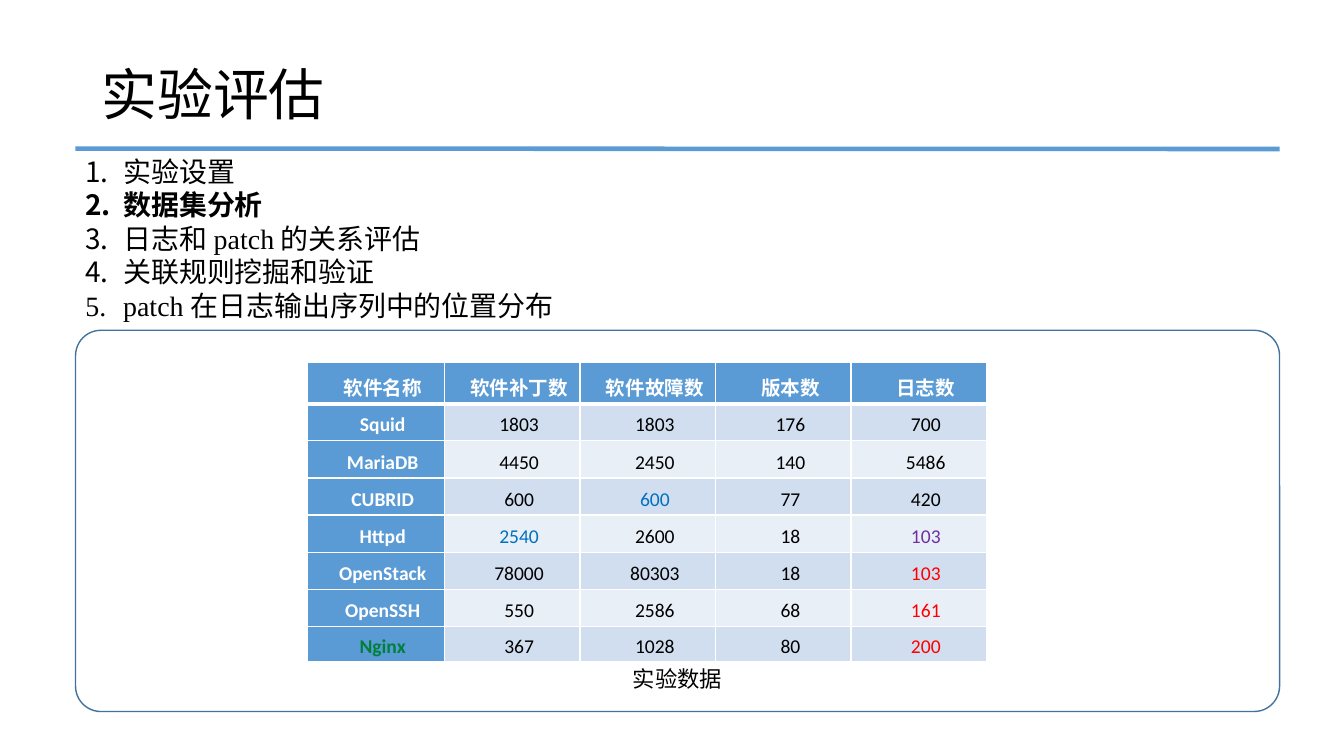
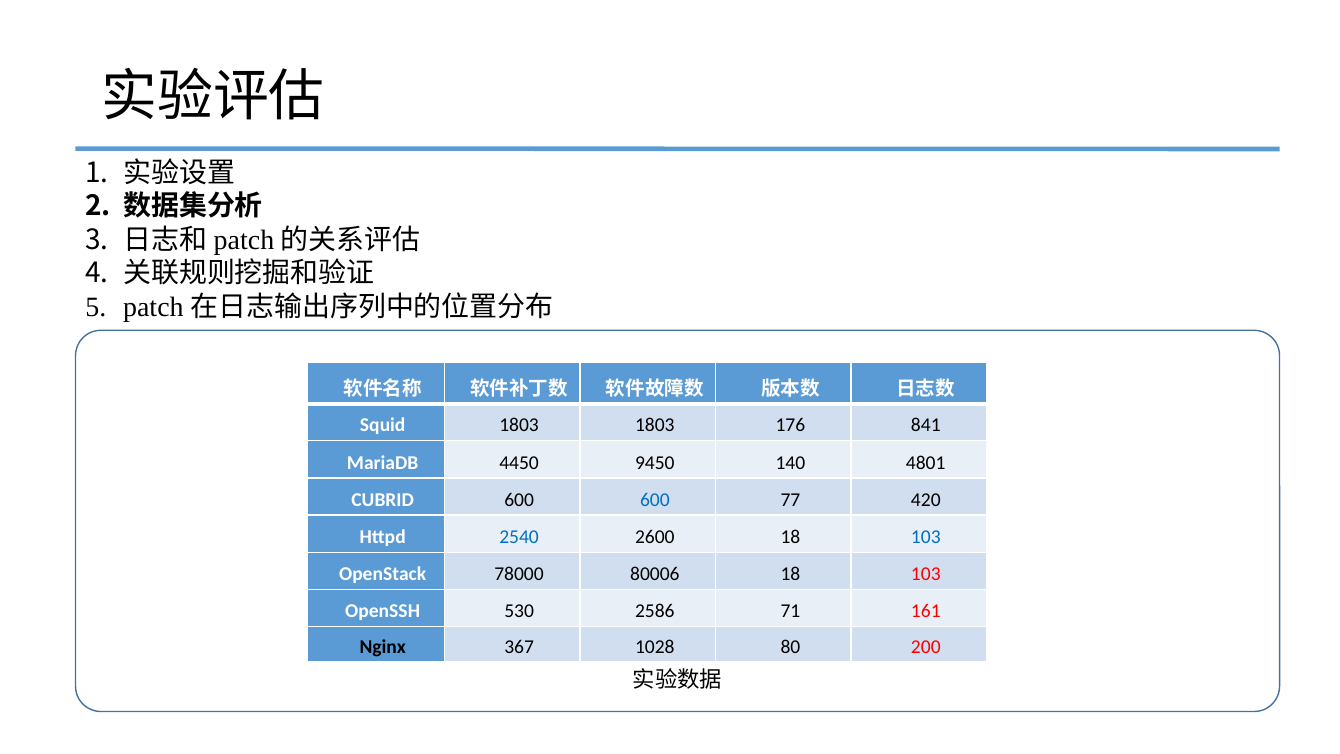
700: 700 -> 841
2450: 2450 -> 9450
5486: 5486 -> 4801
103 at (926, 537) colour: purple -> blue
80303: 80303 -> 80006
550: 550 -> 530
68: 68 -> 71
Nginx colour: green -> black
